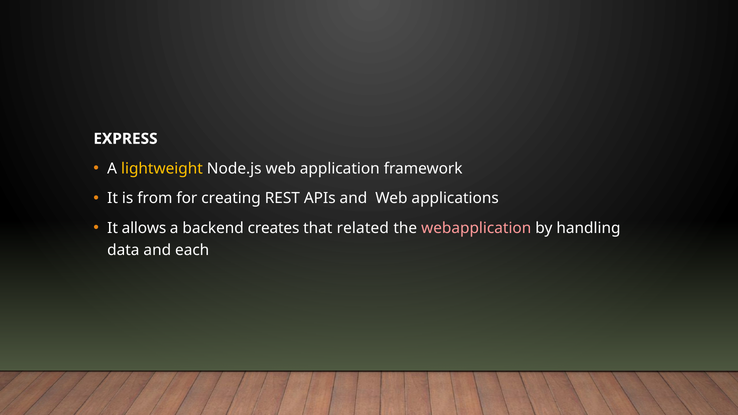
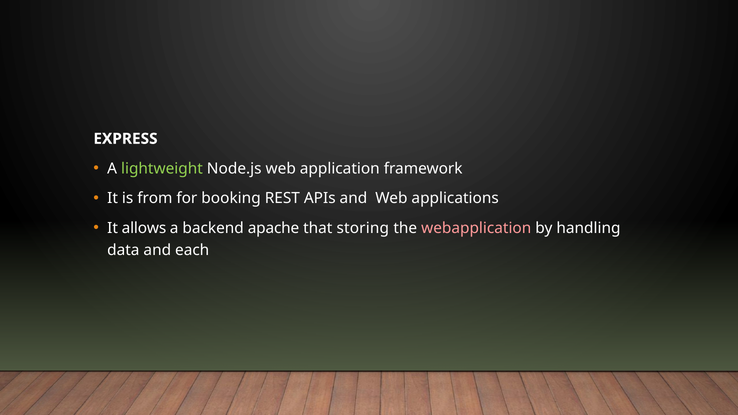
lightweight colour: yellow -> light green
creating: creating -> booking
creates: creates -> apache
related: related -> storing
